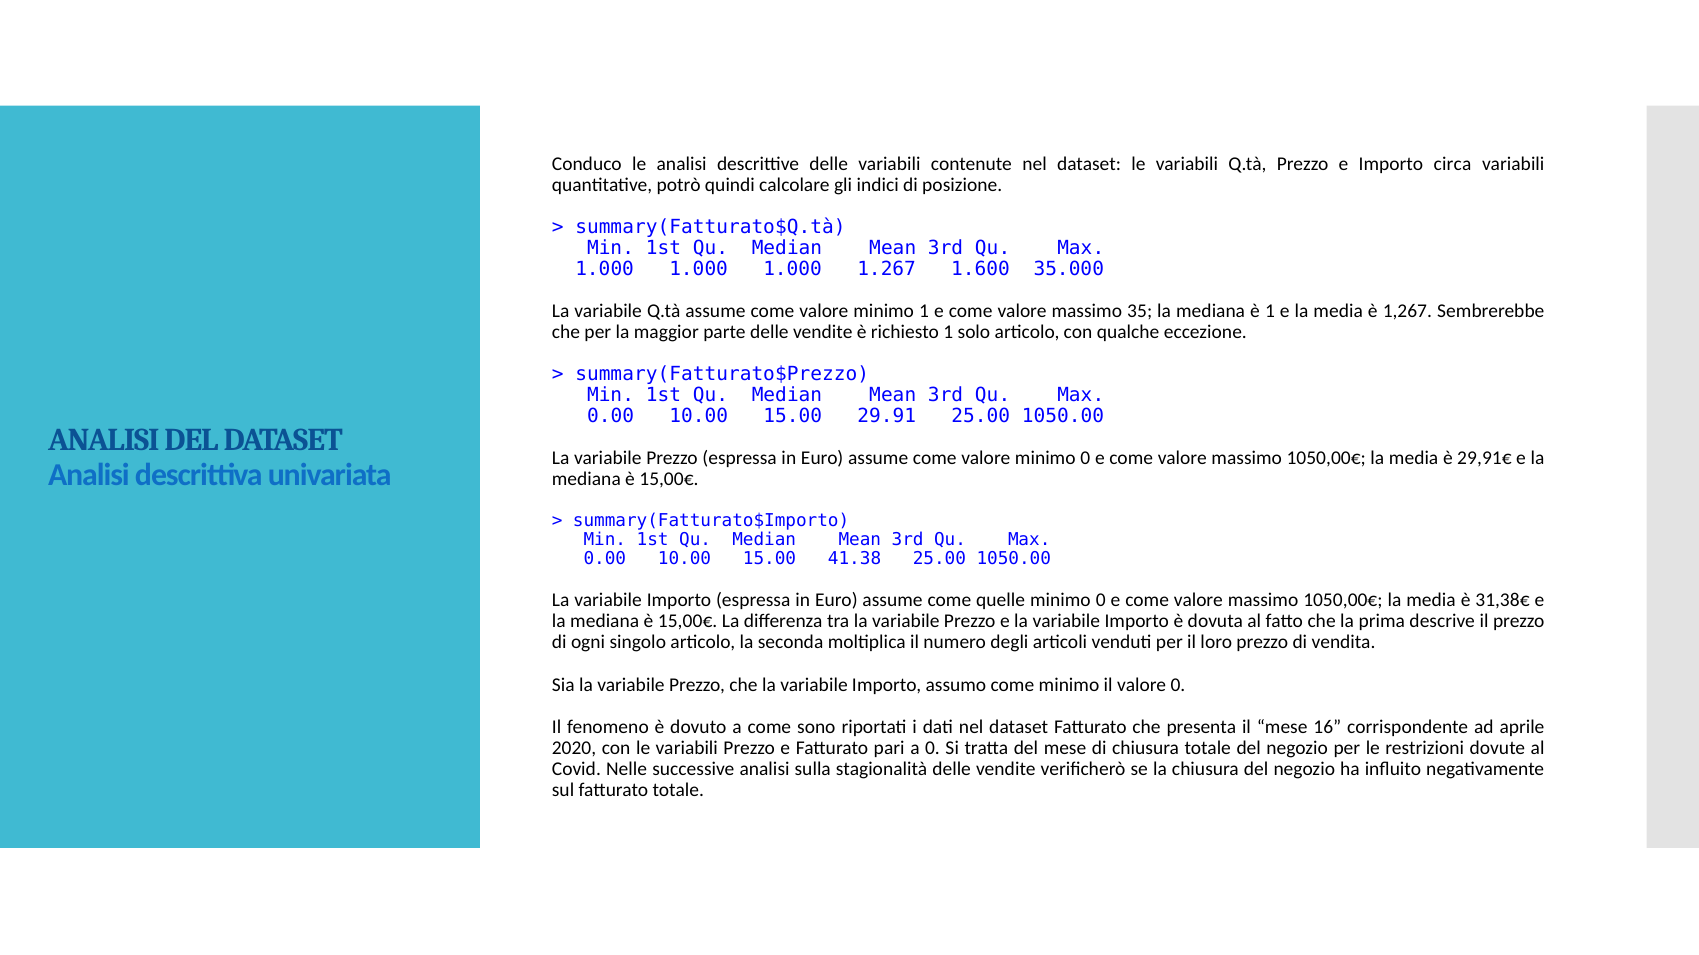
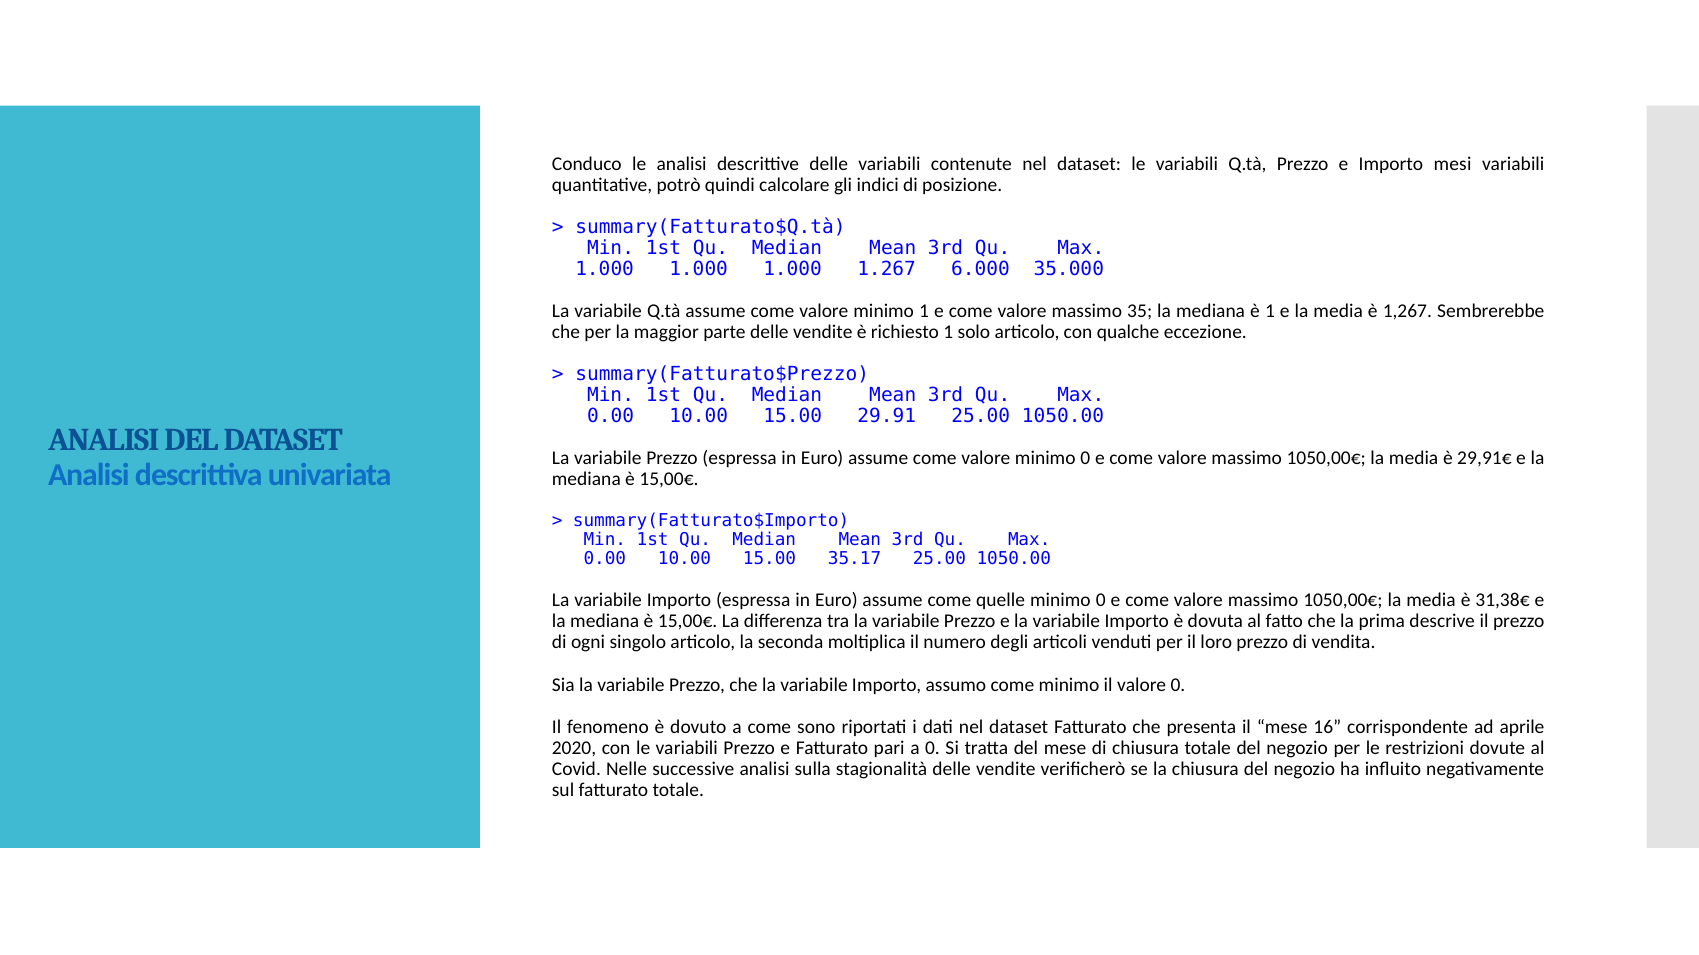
circa: circa -> mesi
1.600: 1.600 -> 6.000
41.38: 41.38 -> 35.17
